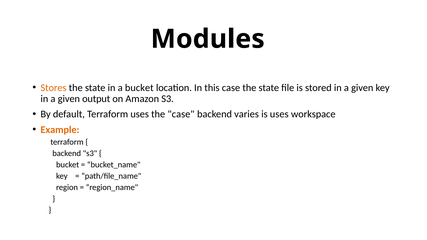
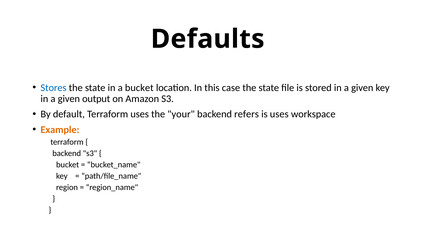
Modules: Modules -> Defaults
Stores colour: orange -> blue
the case: case -> your
varies: varies -> refers
